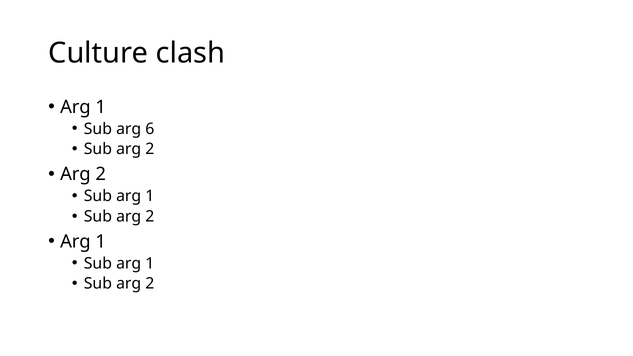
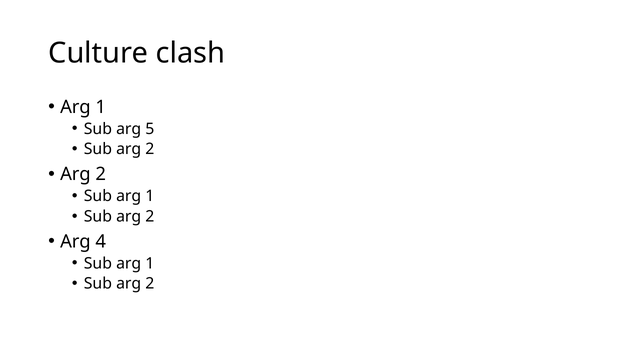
6: 6 -> 5
1 at (101, 242): 1 -> 4
